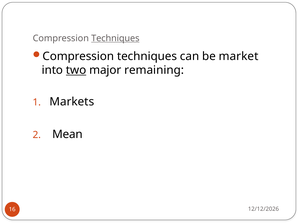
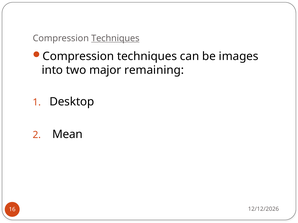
market: market -> images
two underline: present -> none
Markets: Markets -> Desktop
